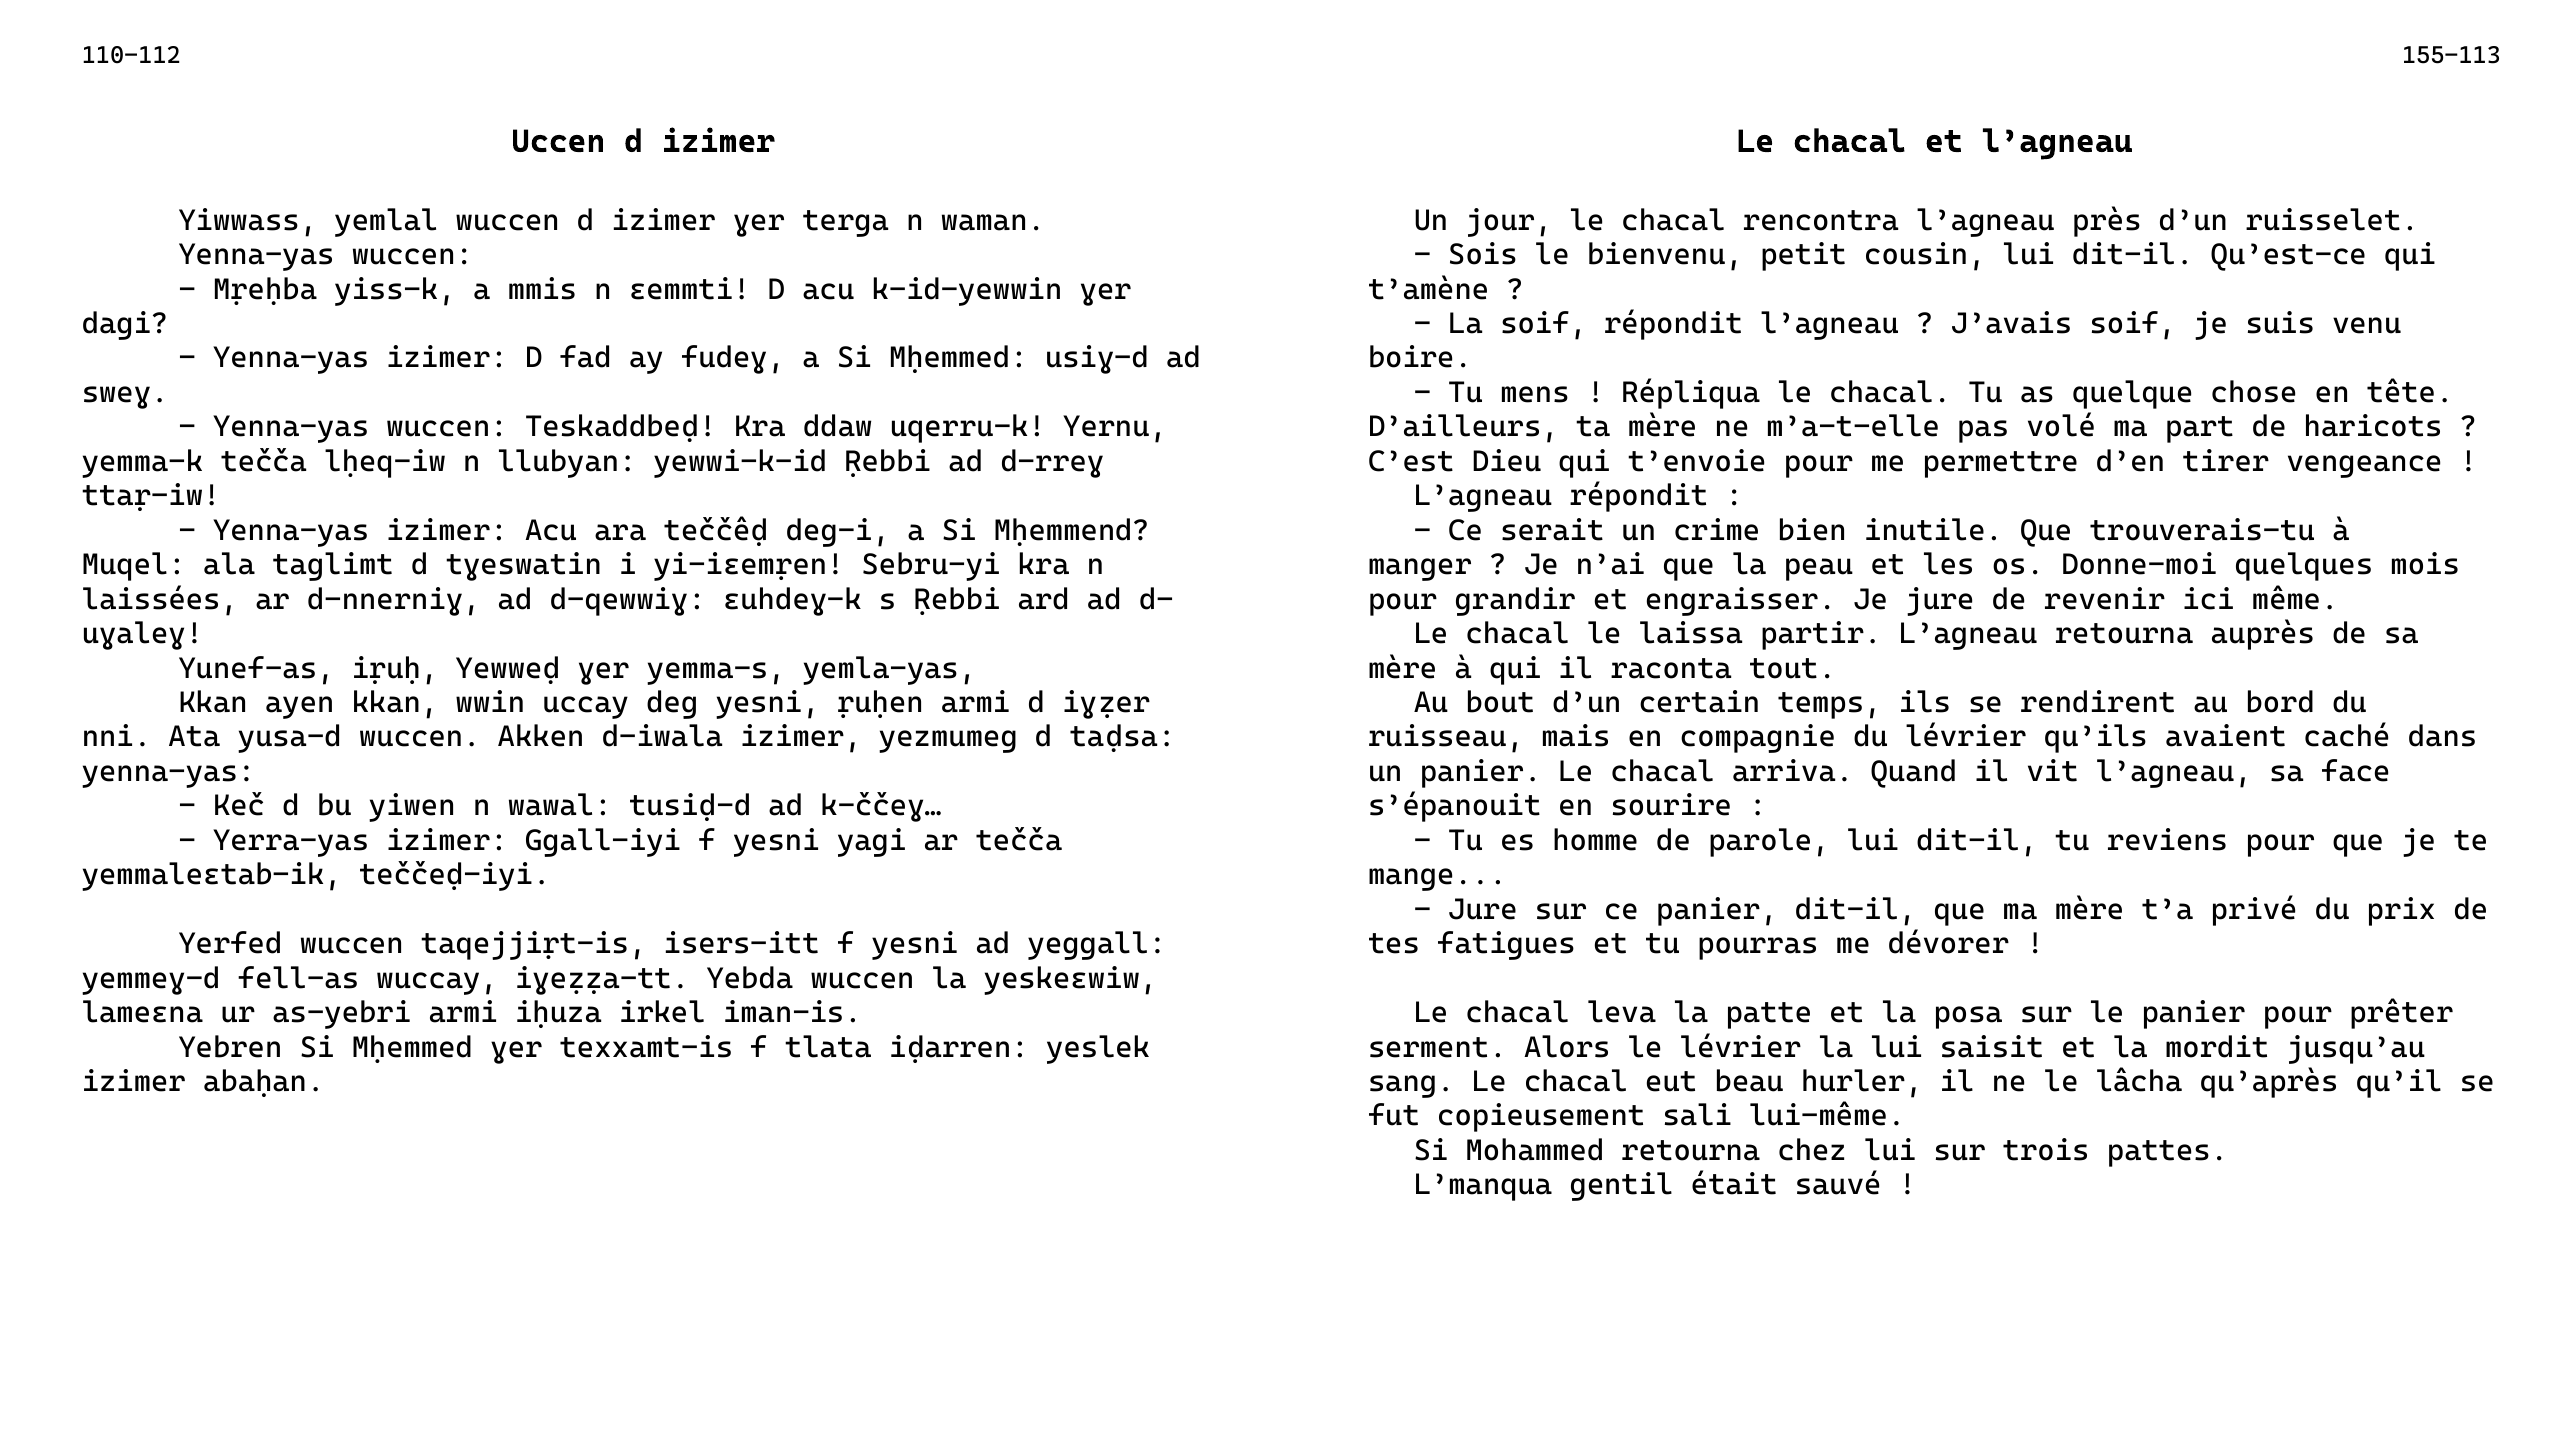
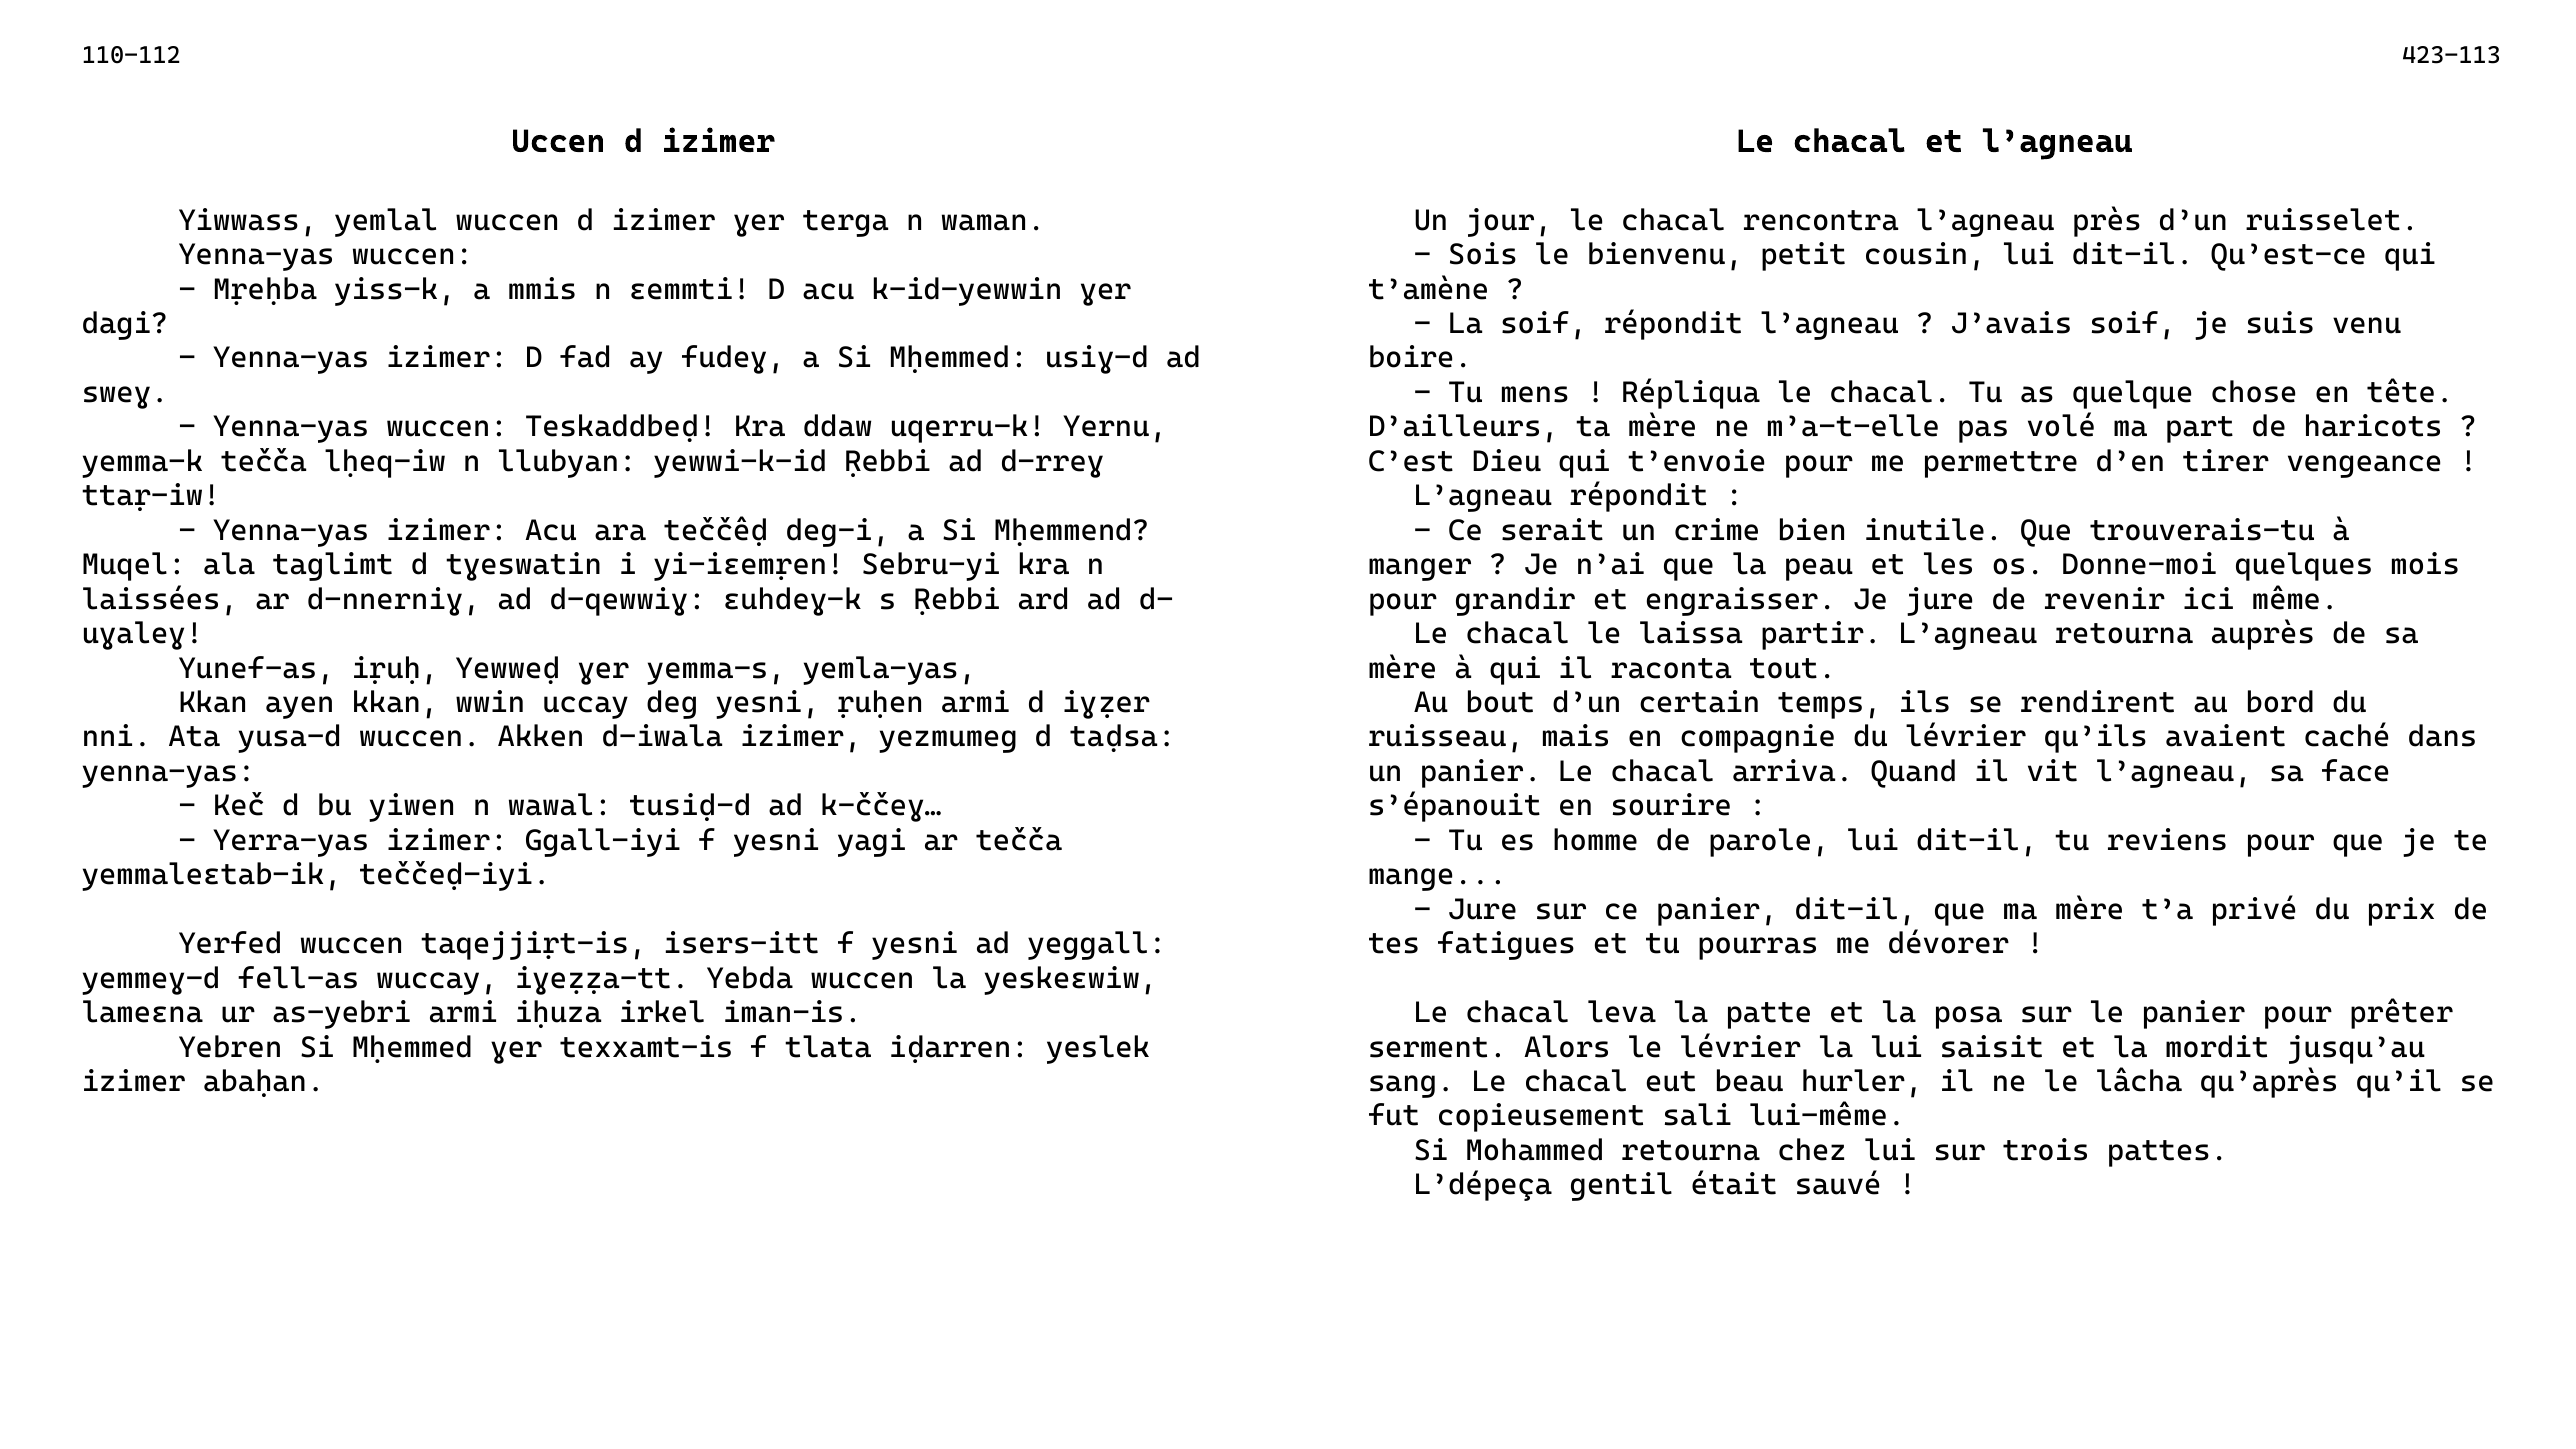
155-113: 155-113 -> 423-113
L’manqua: L’manqua -> L’dépeça
